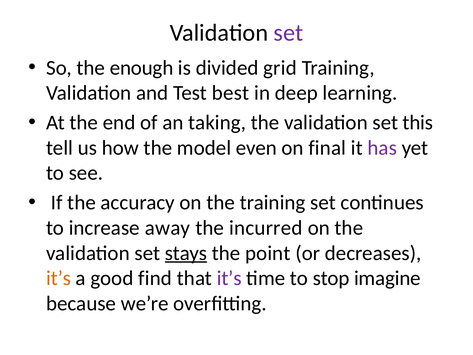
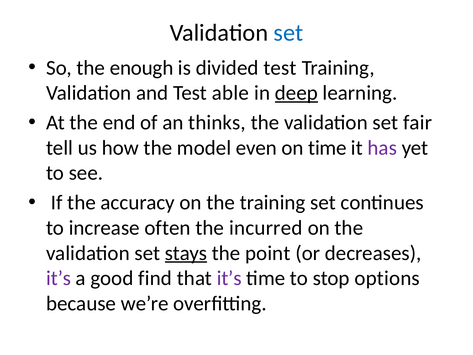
set at (288, 33) colour: purple -> blue
divided grid: grid -> test
best: best -> able
deep underline: none -> present
taking: taking -> thinks
this: this -> fair
on final: final -> time
away: away -> often
it’s at (59, 278) colour: orange -> purple
imagine: imagine -> options
